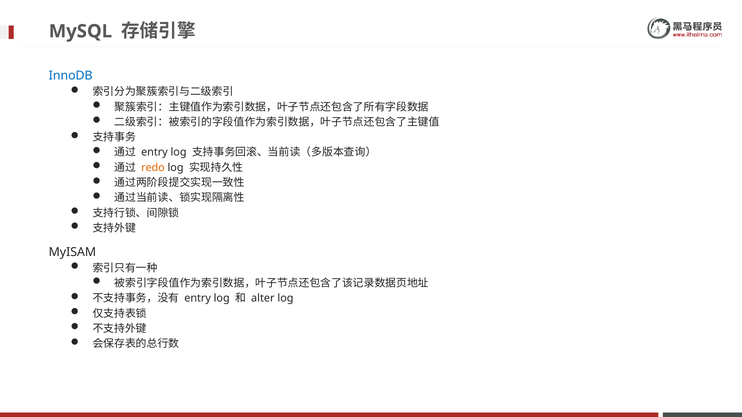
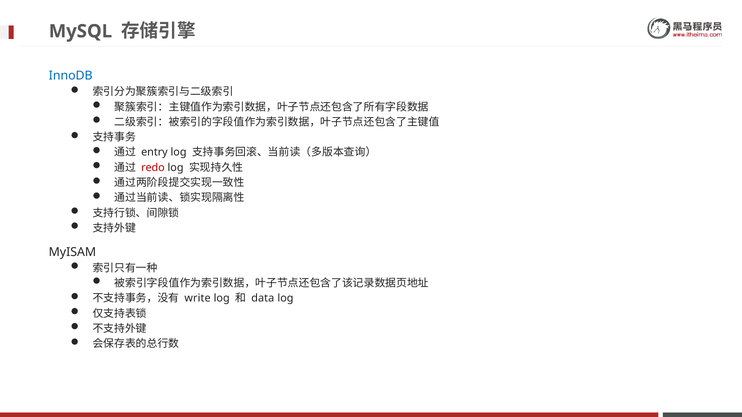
redo colour: orange -> red
entry at (198, 299): entry -> write
alter: alter -> data
